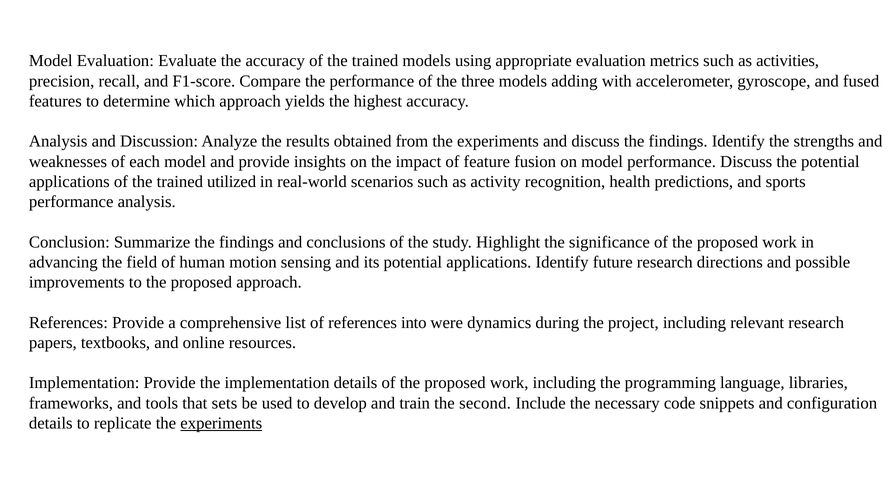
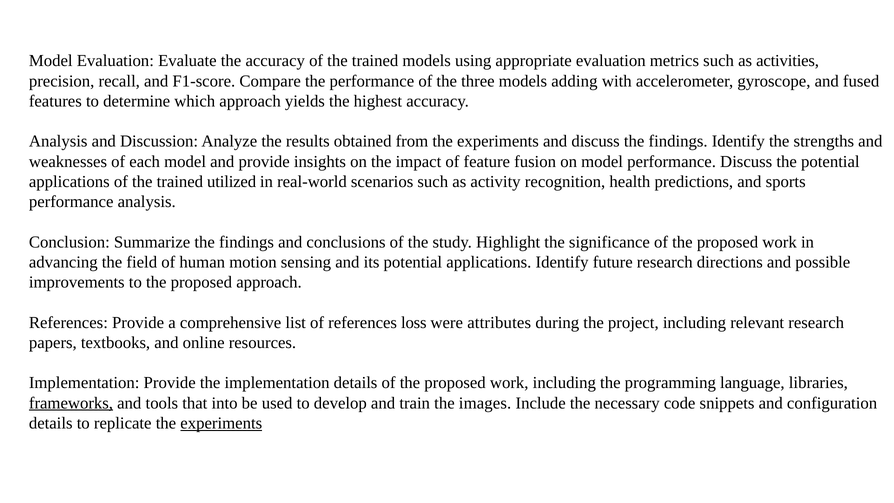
into: into -> loss
dynamics: dynamics -> attributes
frameworks underline: none -> present
sets: sets -> into
second: second -> images
